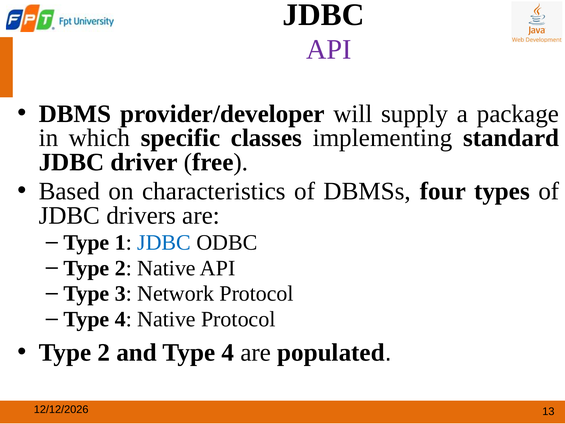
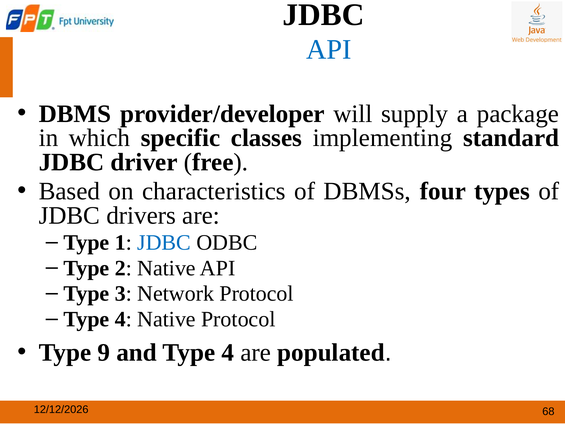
API at (329, 50) colour: purple -> blue
2 at (104, 352): 2 -> 9
13: 13 -> 68
